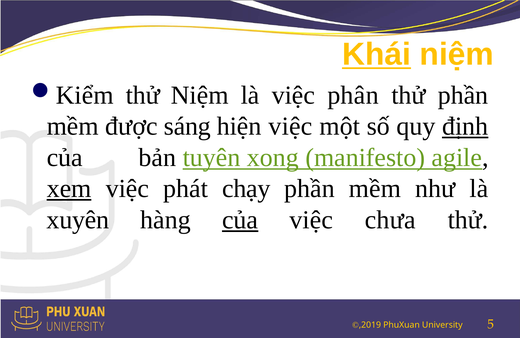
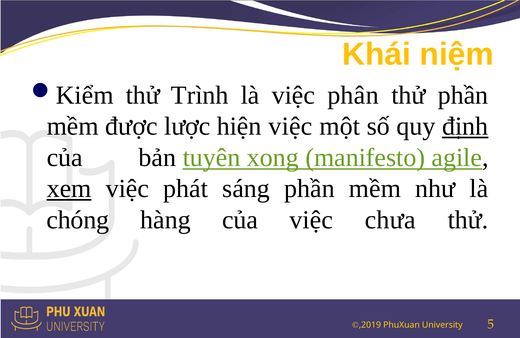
Khái underline: present -> none
thử Niệm: Niệm -> Trình
sáng: sáng -> lược
chạy: chạy -> sáng
xuyên: xuyên -> chóng
của at (240, 220) underline: present -> none
